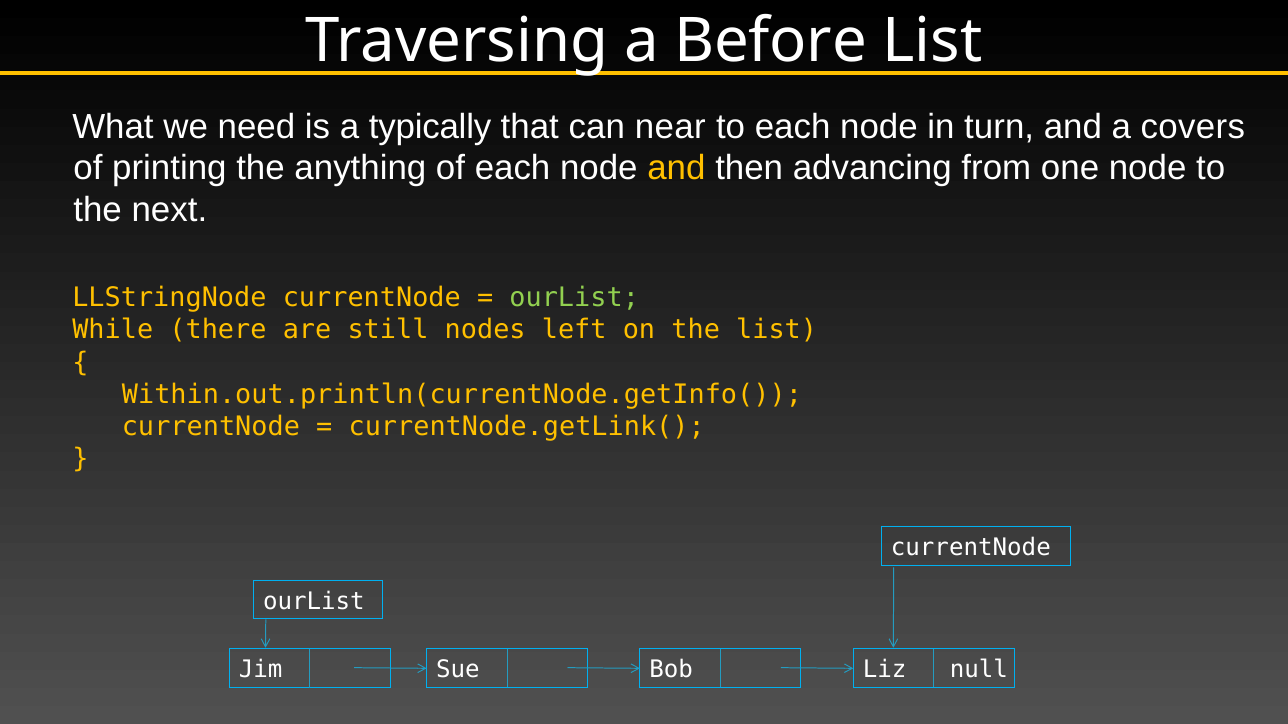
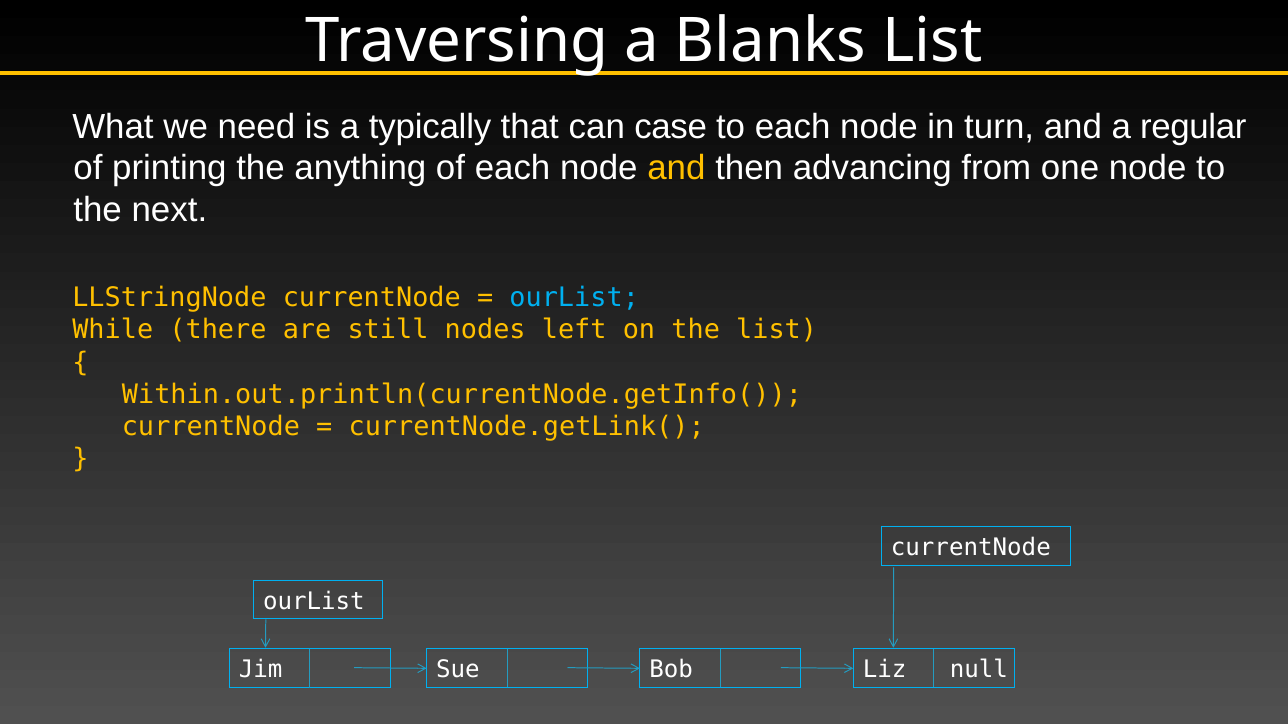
Before: Before -> Blanks
near: near -> case
covers: covers -> regular
ourList at (574, 298) colour: light green -> light blue
